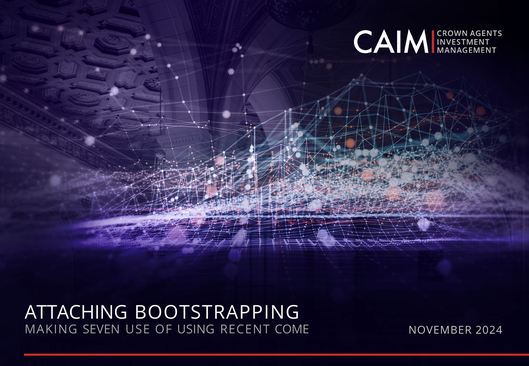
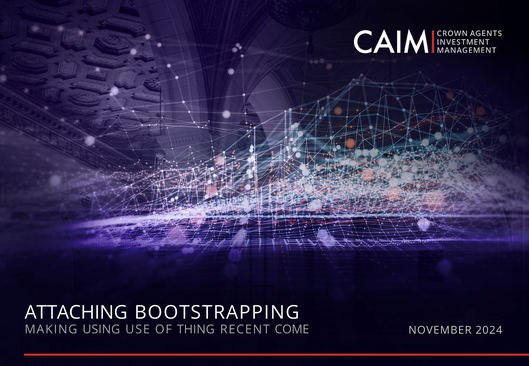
SEVEN: SEVEN -> USING
USING: USING -> THING
